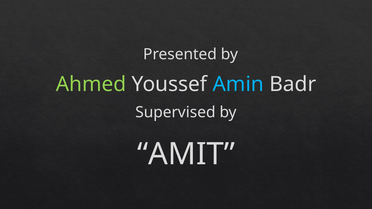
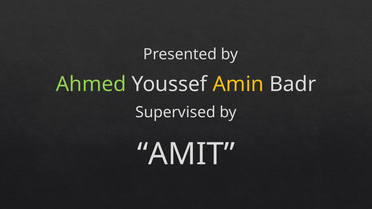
Amin colour: light blue -> yellow
